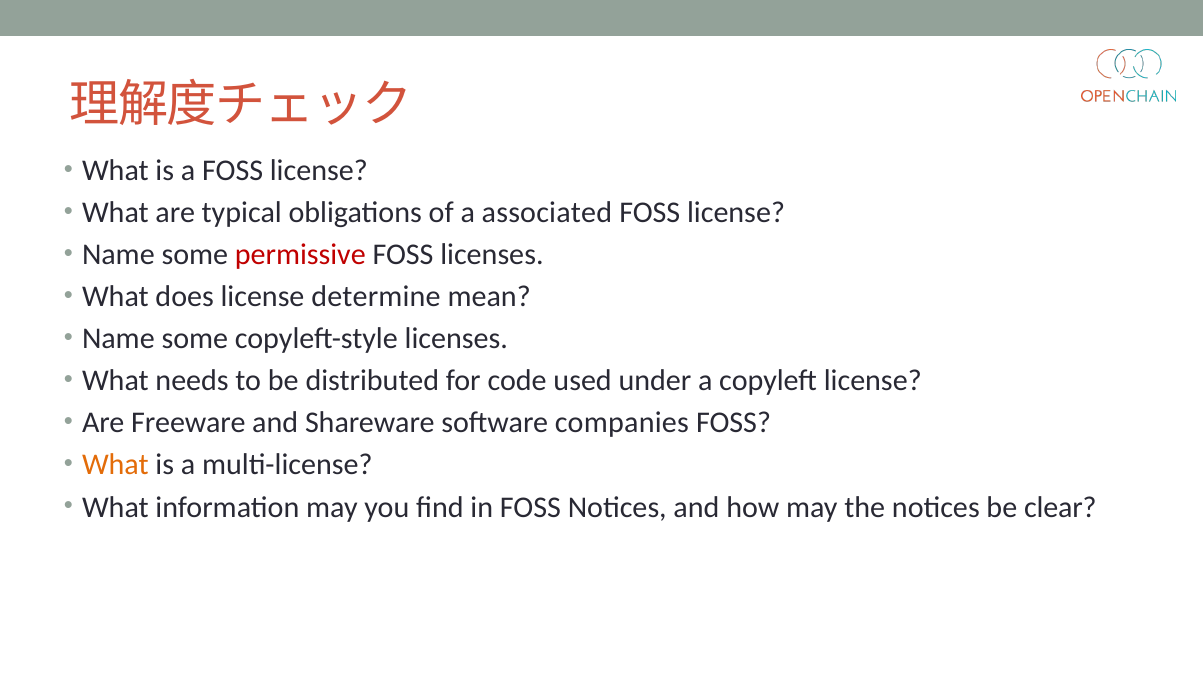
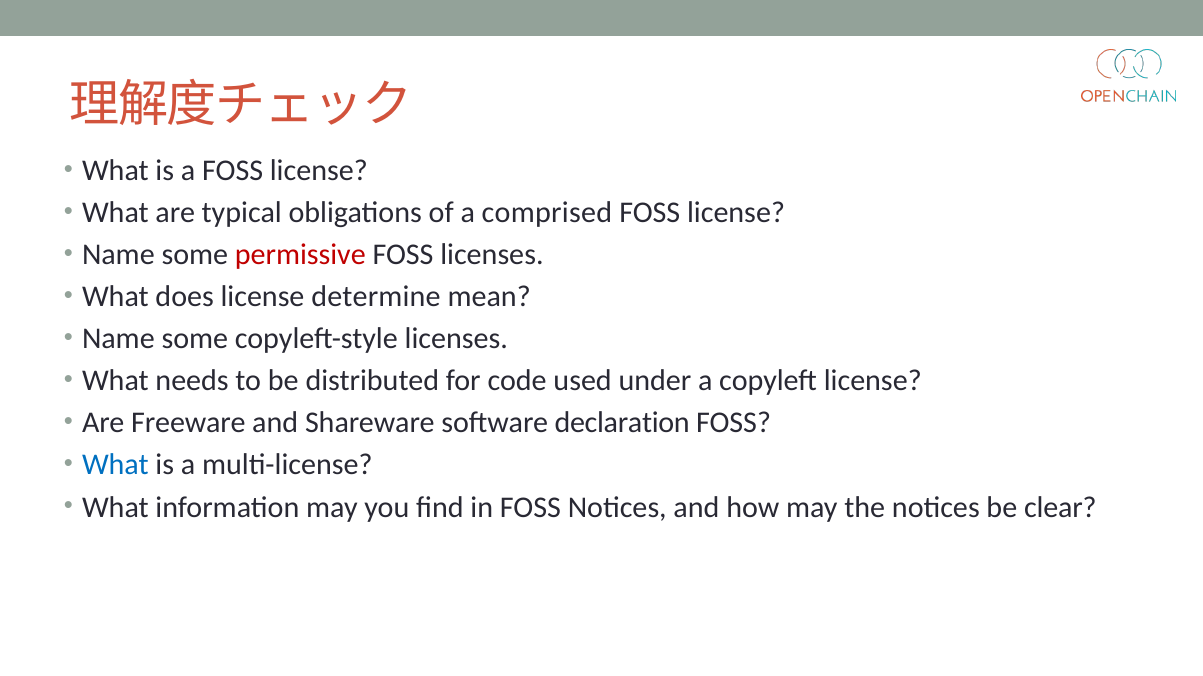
associated: associated -> comprised
companies: companies -> declaration
What at (115, 466) colour: orange -> blue
